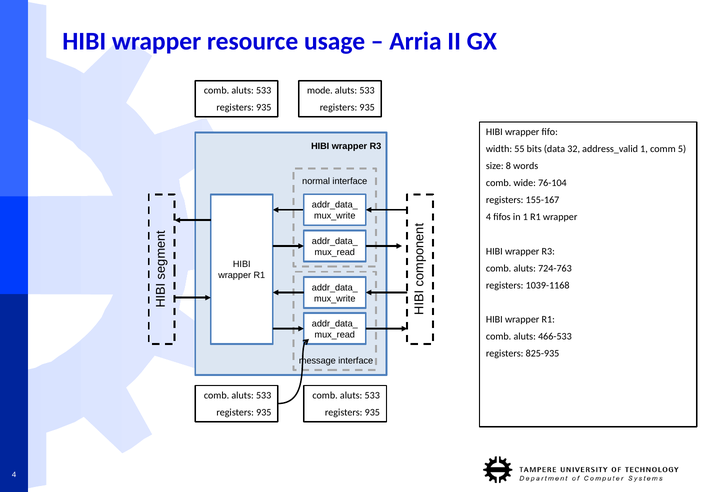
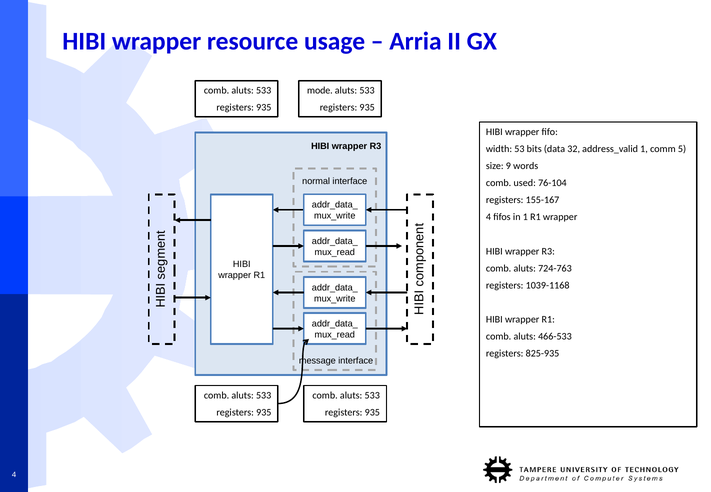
55: 55 -> 53
8: 8 -> 9
wide: wide -> used
